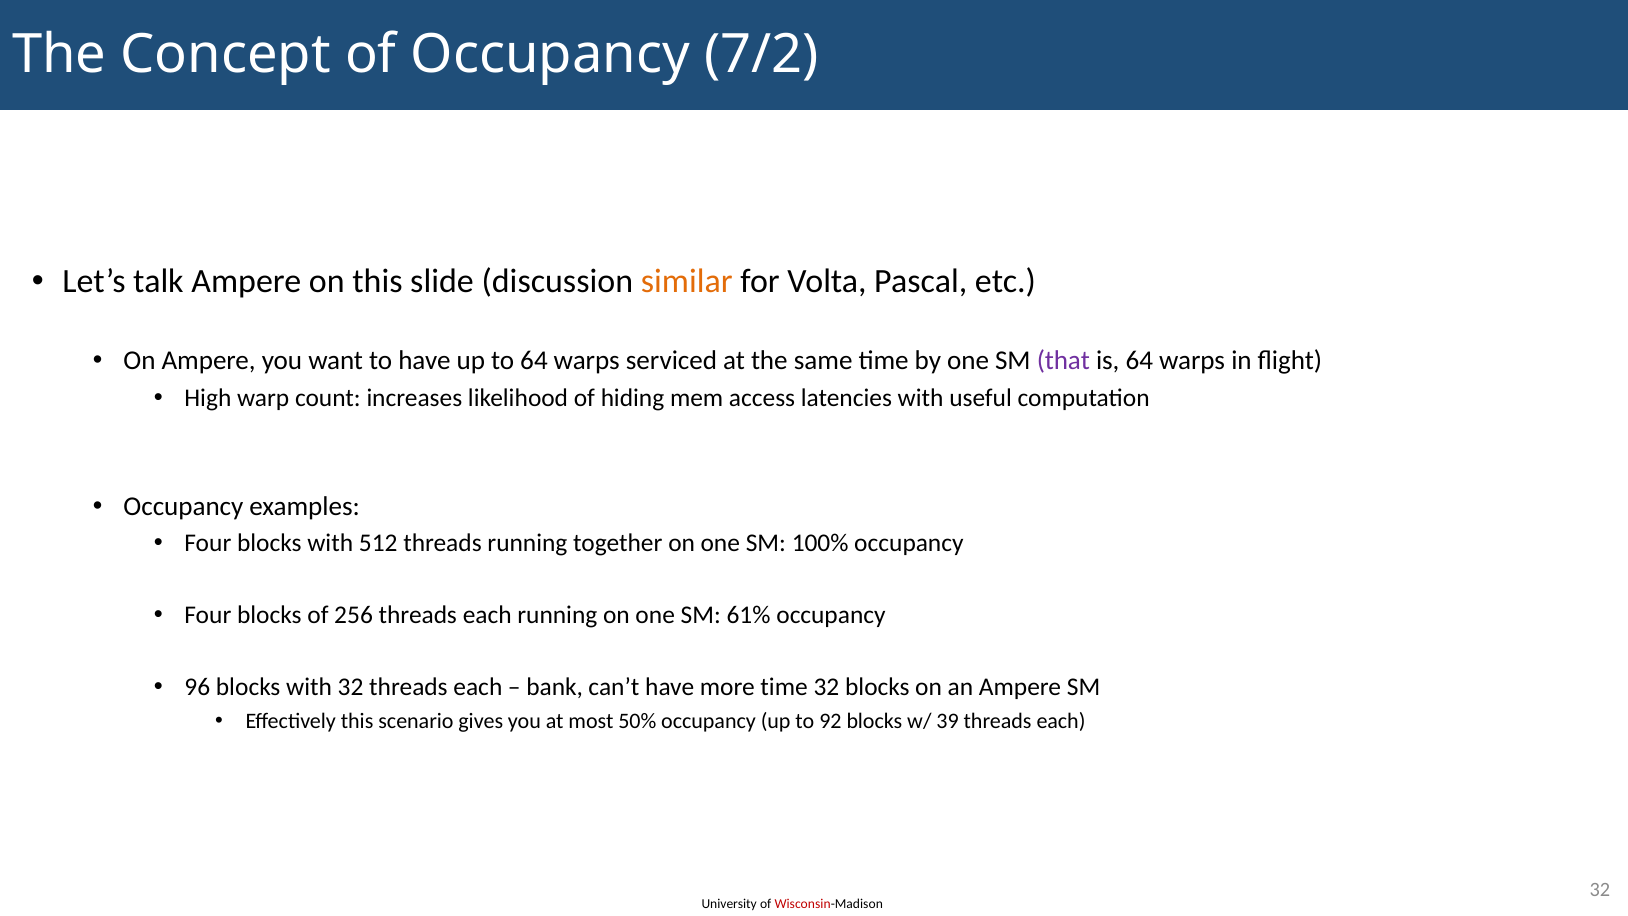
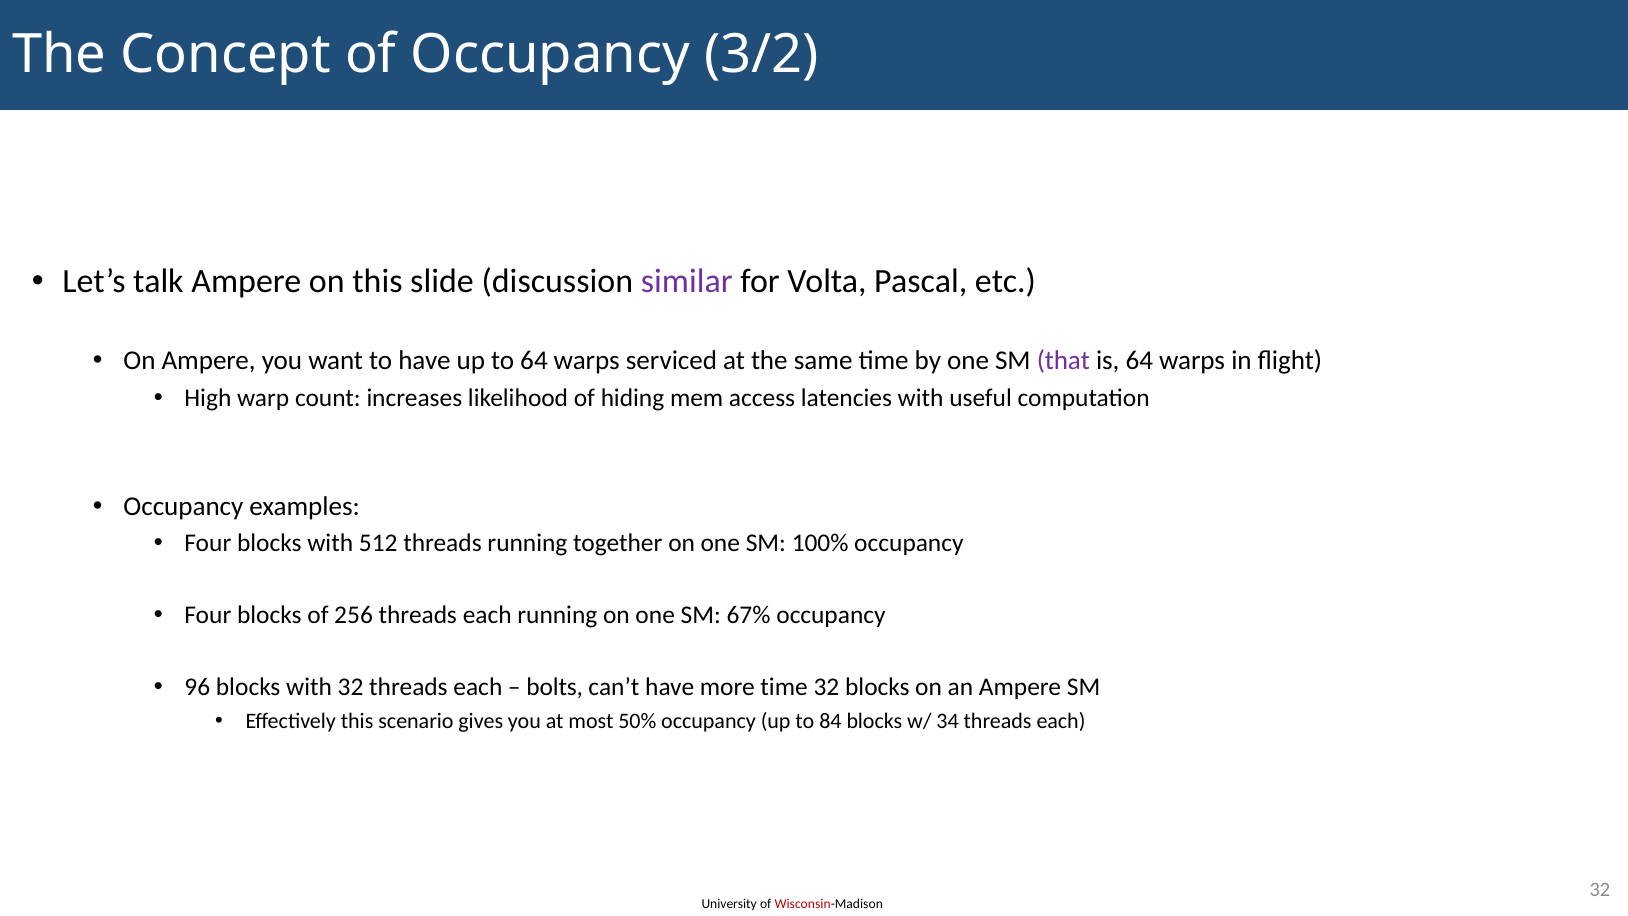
7/2: 7/2 -> 3/2
similar colour: orange -> purple
61%: 61% -> 67%
bank: bank -> bolts
92: 92 -> 84
39: 39 -> 34
